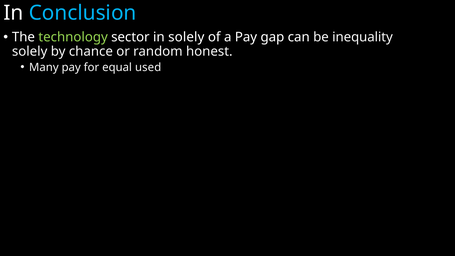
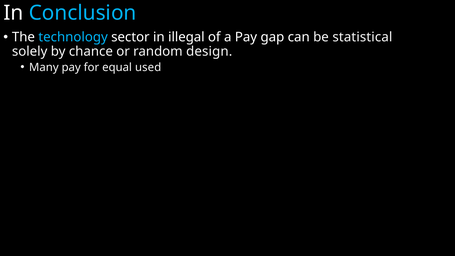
technology colour: light green -> light blue
in solely: solely -> illegal
inequality: inequality -> statistical
honest: honest -> design
